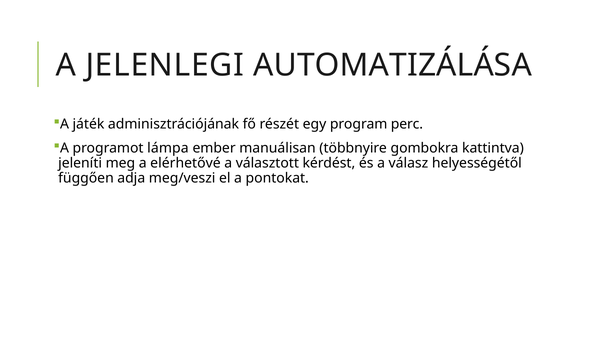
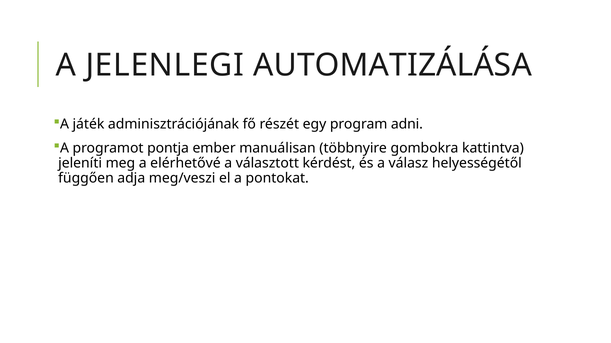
perc: perc -> adni
lámpa: lámpa -> pontja
